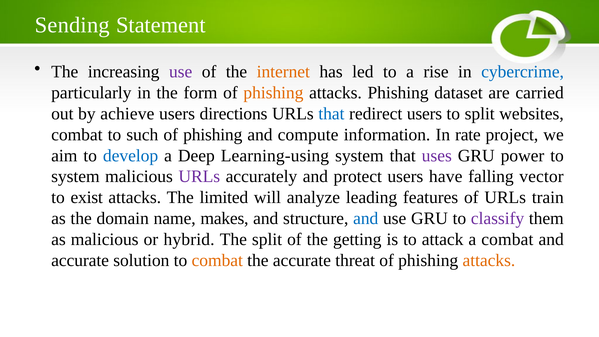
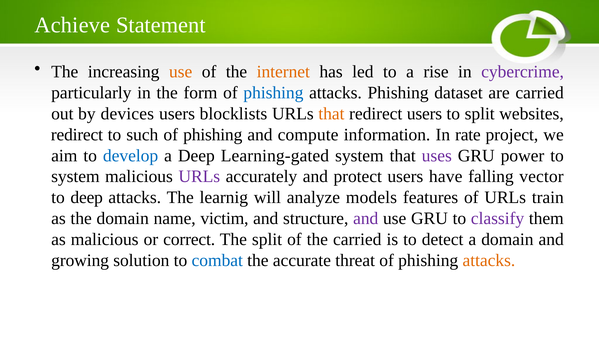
Sending: Sending -> Achieve
use at (181, 72) colour: purple -> orange
cybercrime colour: blue -> purple
phishing at (273, 93) colour: orange -> blue
achieve: achieve -> devices
directions: directions -> blocklists
that at (331, 114) colour: blue -> orange
combat at (77, 135): combat -> redirect
Learning-using: Learning-using -> Learning-gated
to exist: exist -> deep
limited: limited -> learnig
leading: leading -> models
makes: makes -> victim
and at (366, 218) colour: blue -> purple
hybrid: hybrid -> correct
the getting: getting -> carried
attack: attack -> detect
a combat: combat -> domain
accurate at (80, 260): accurate -> growing
combat at (217, 260) colour: orange -> blue
